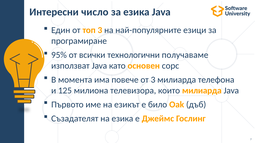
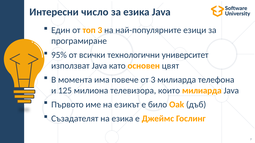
получаваме: получаваме -> университет
сорс: сорс -> цвят
